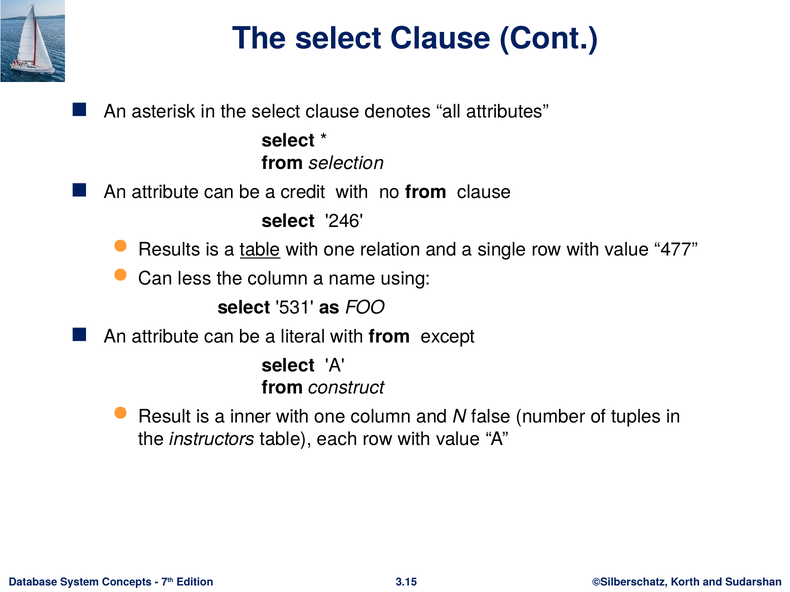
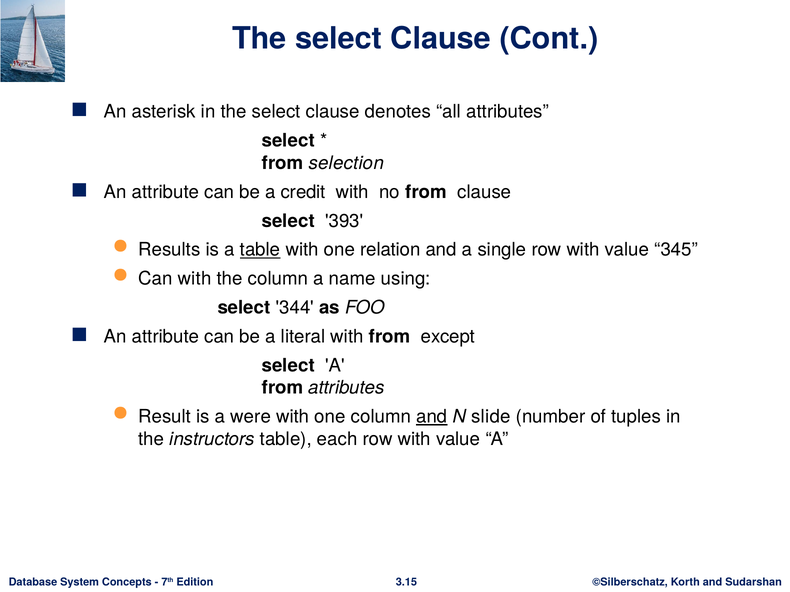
246: 246 -> 393
477: 477 -> 345
Can less: less -> with
531: 531 -> 344
from construct: construct -> attributes
inner: inner -> were
and at (432, 417) underline: none -> present
false: false -> slide
